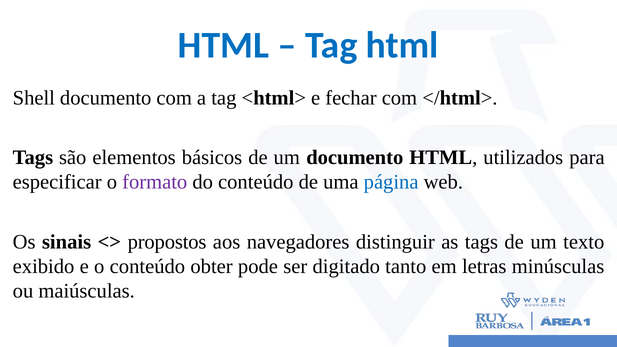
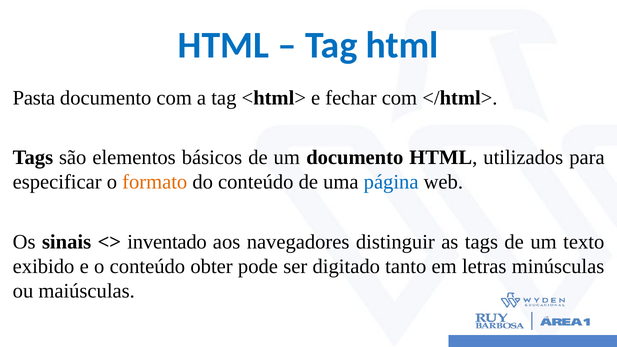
Shell: Shell -> Pasta
formato colour: purple -> orange
propostos: propostos -> inventado
